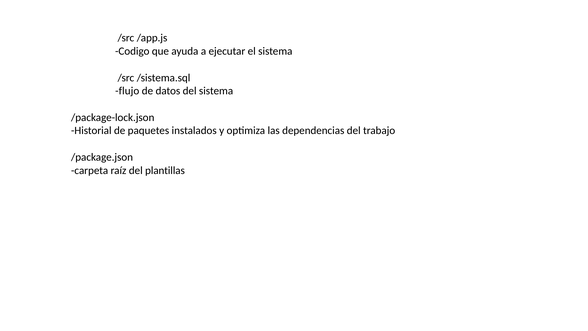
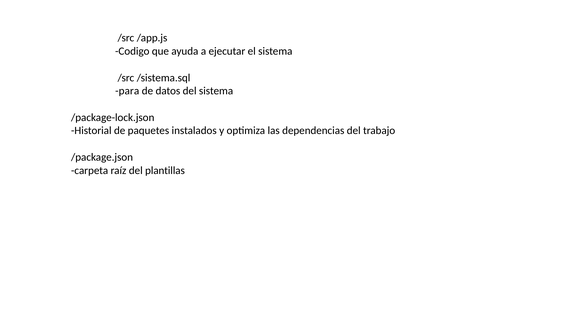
flujo: flujo -> para
